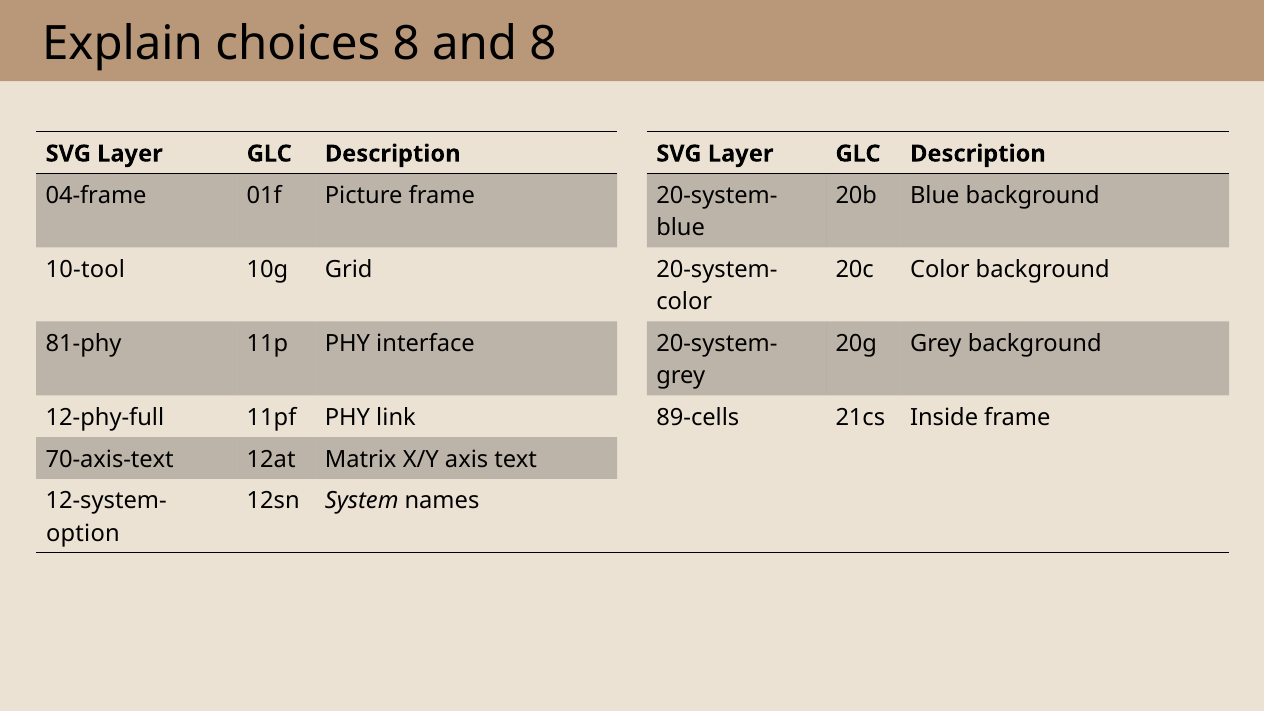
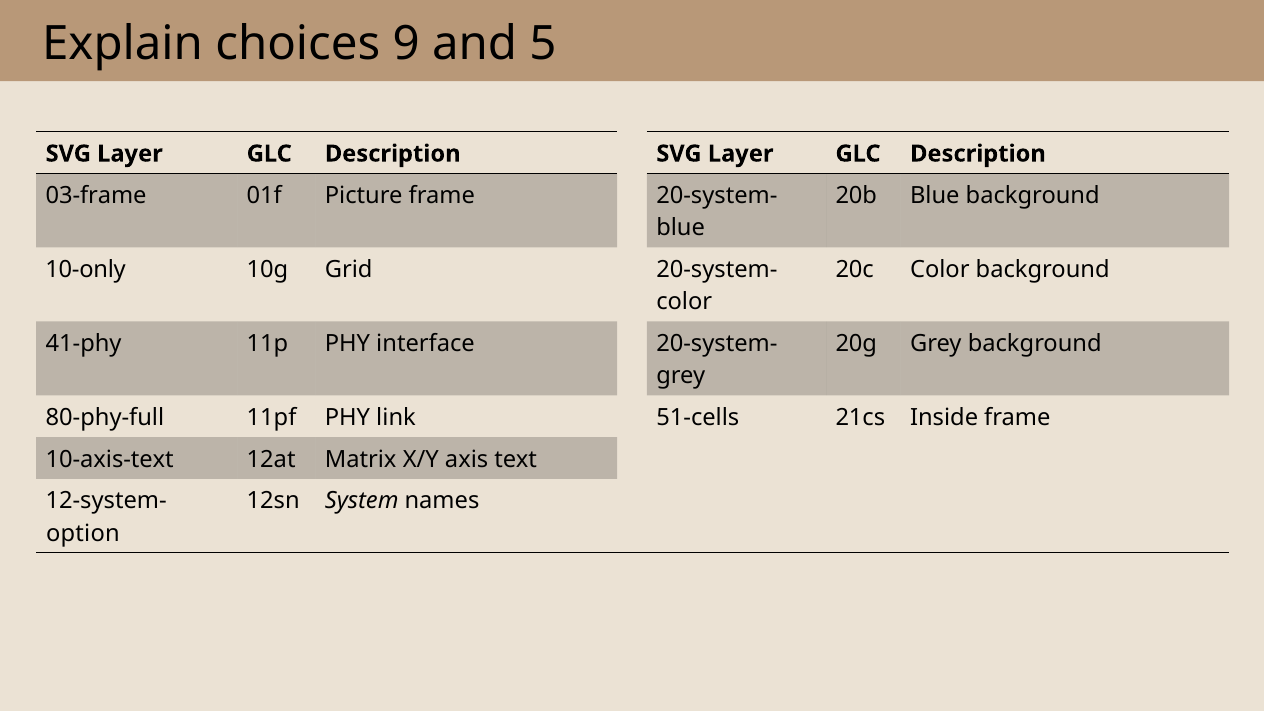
choices 8: 8 -> 9
and 8: 8 -> 5
04-frame: 04-frame -> 03-frame
10-tool: 10-tool -> 10-only
81-phy: 81-phy -> 41-phy
12-phy-full: 12-phy-full -> 80-phy-full
89-cells: 89-cells -> 51-cells
70-axis-text: 70-axis-text -> 10-axis-text
